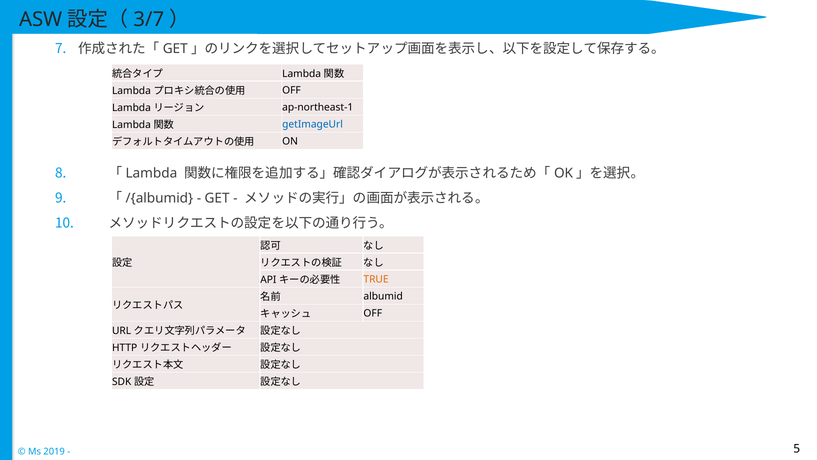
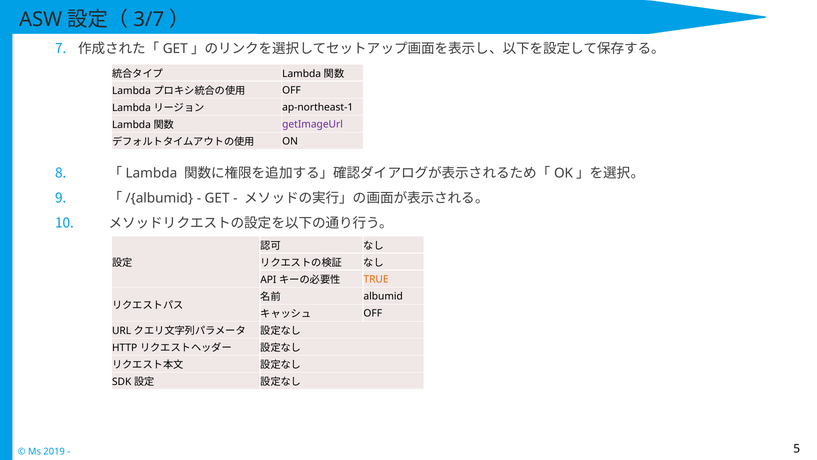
getImageUrl colour: blue -> purple
